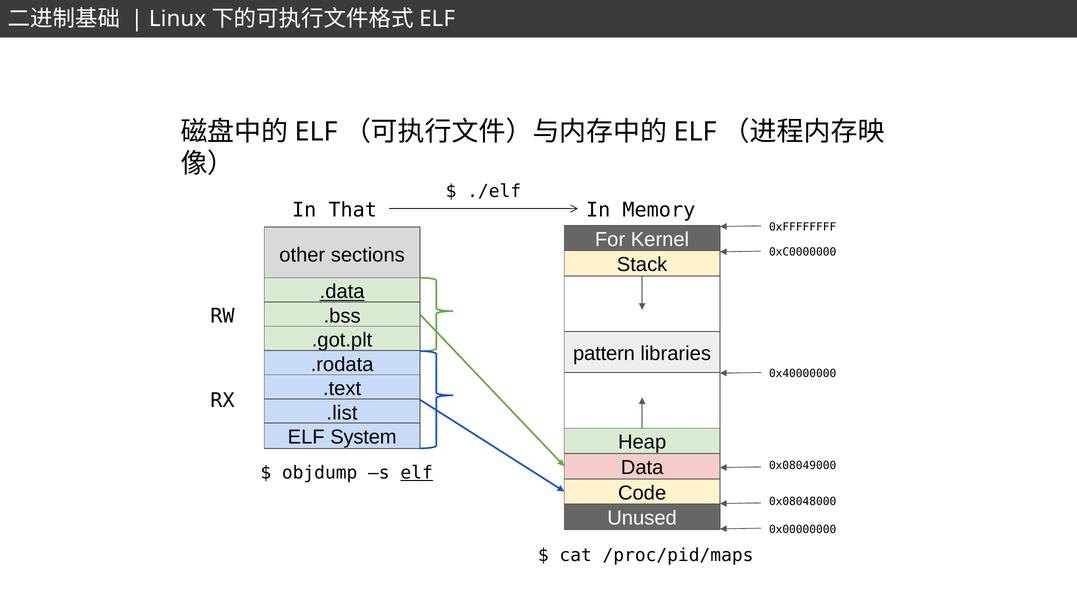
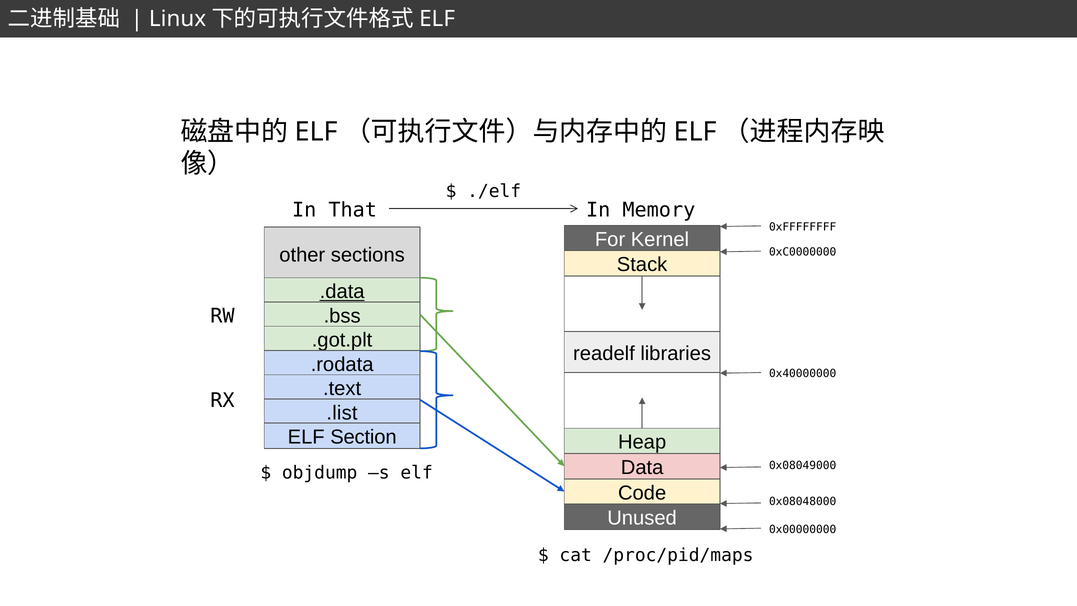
pattern: pattern -> readelf
System: System -> Section
elf at (417, 472) underline: present -> none
